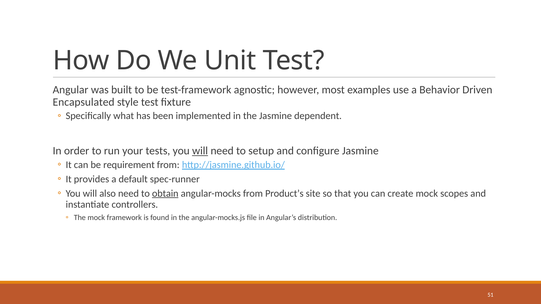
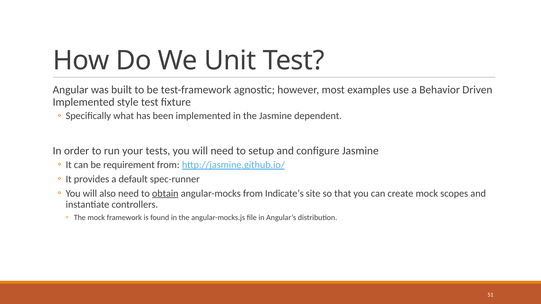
Encapsulated at (84, 102): Encapsulated -> Implemented
will at (200, 151) underline: present -> none
Product’s: Product’s -> Indicate’s
